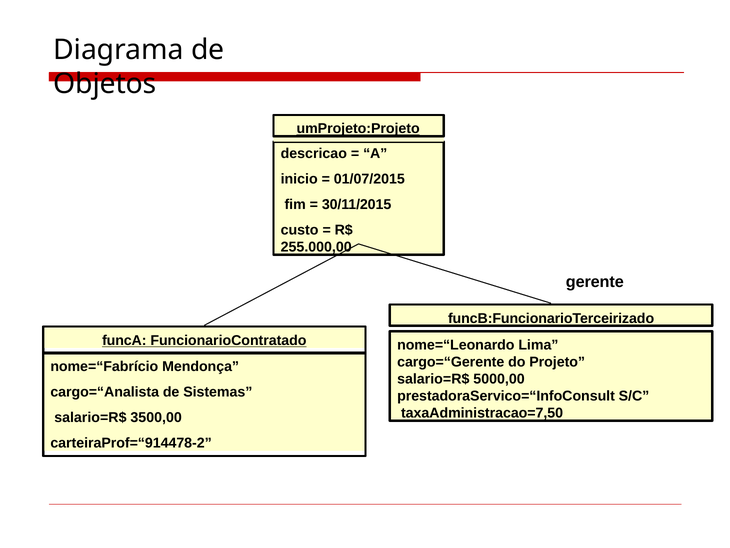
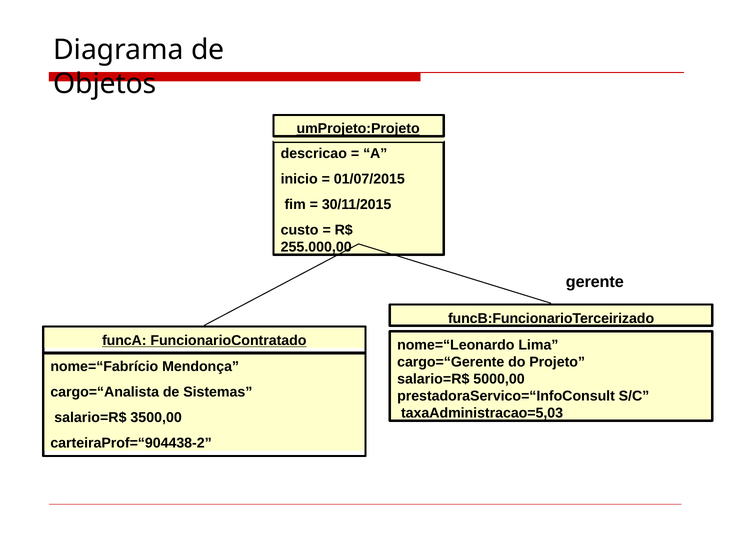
taxaAdministracao=7,50: taxaAdministracao=7,50 -> taxaAdministracao=5,03
carteiraProf=“914478-2: carteiraProf=“914478-2 -> carteiraProf=“904438-2
